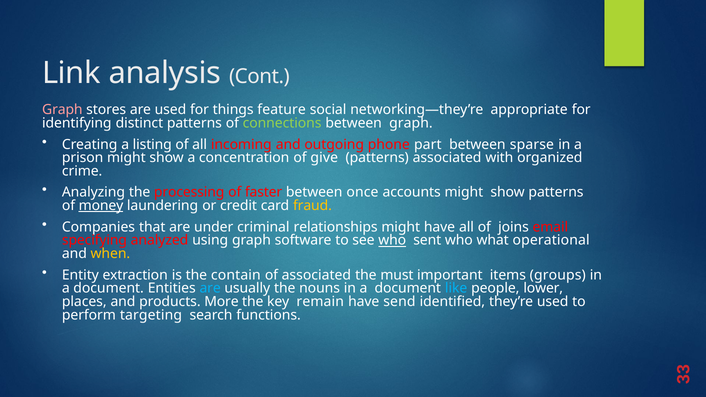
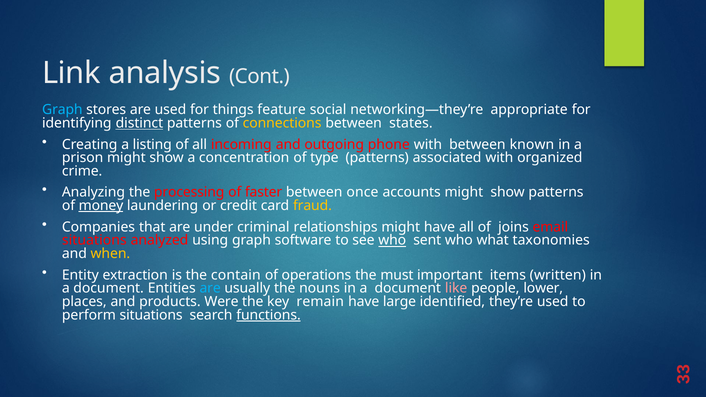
Graph at (62, 110) colour: pink -> light blue
distinct underline: none -> present
connections colour: light green -> yellow
between graph: graph -> states
phone part: part -> with
sparse: sparse -> known
give: give -> type
specifying at (94, 240): specifying -> situations
operational: operational -> taxonomies
of associated: associated -> operations
groups: groups -> written
like colour: light blue -> pink
More: More -> Were
send: send -> large
perform targeting: targeting -> situations
functions underline: none -> present
